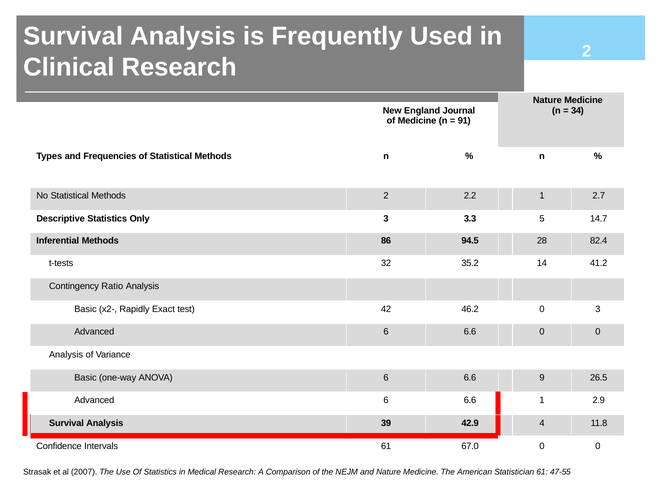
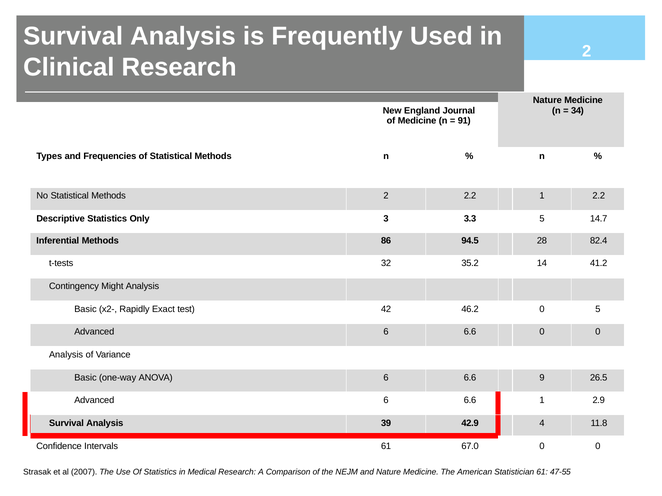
1 2.7: 2.7 -> 2.2
Ratio: Ratio -> Might
0 3: 3 -> 5
